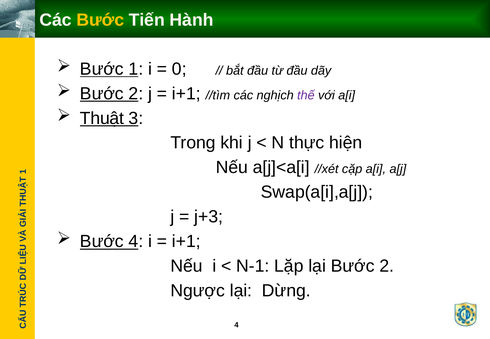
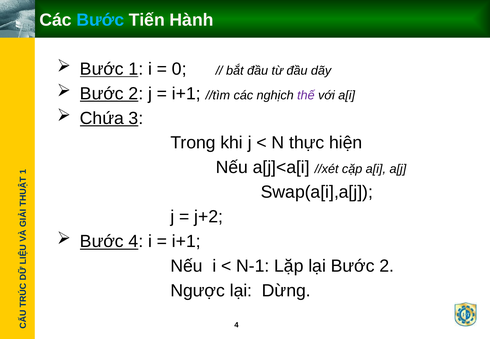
Bước at (100, 20) colour: yellow -> light blue
Thuật: Thuật -> Chứa
j+3: j+3 -> j+2
